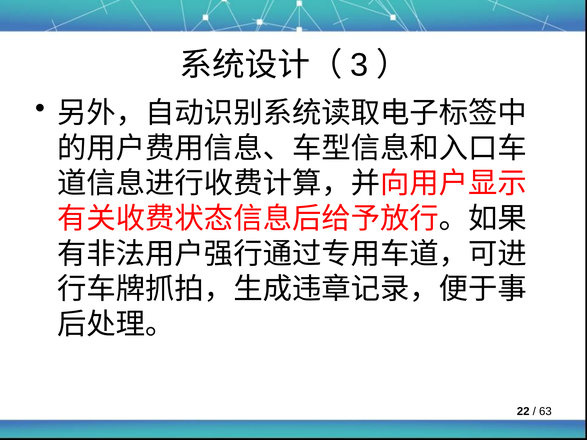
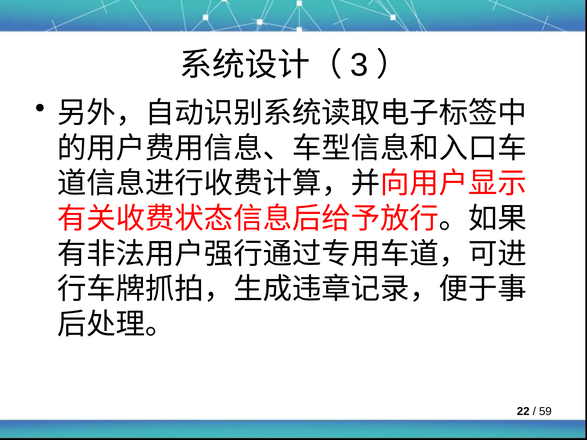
63: 63 -> 59
